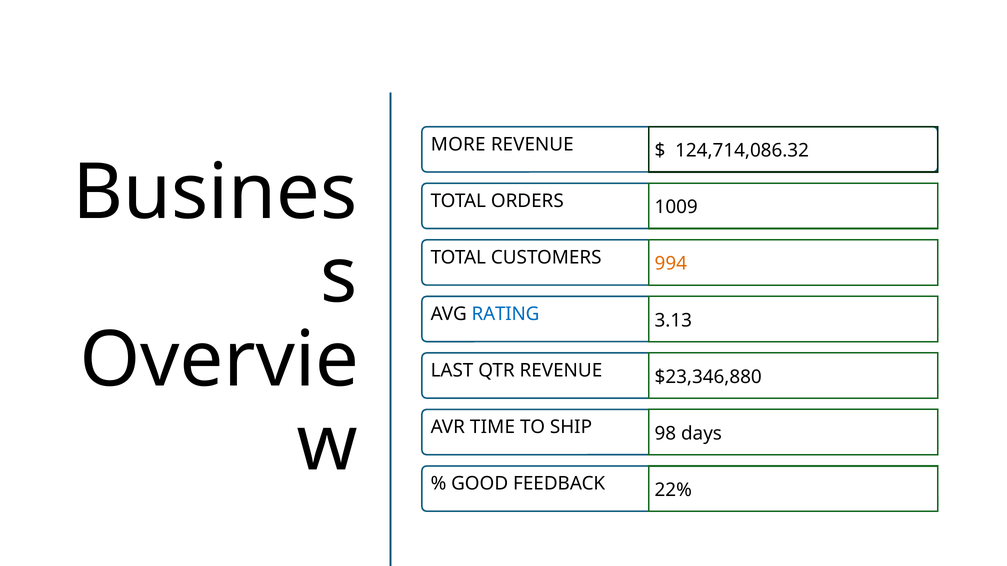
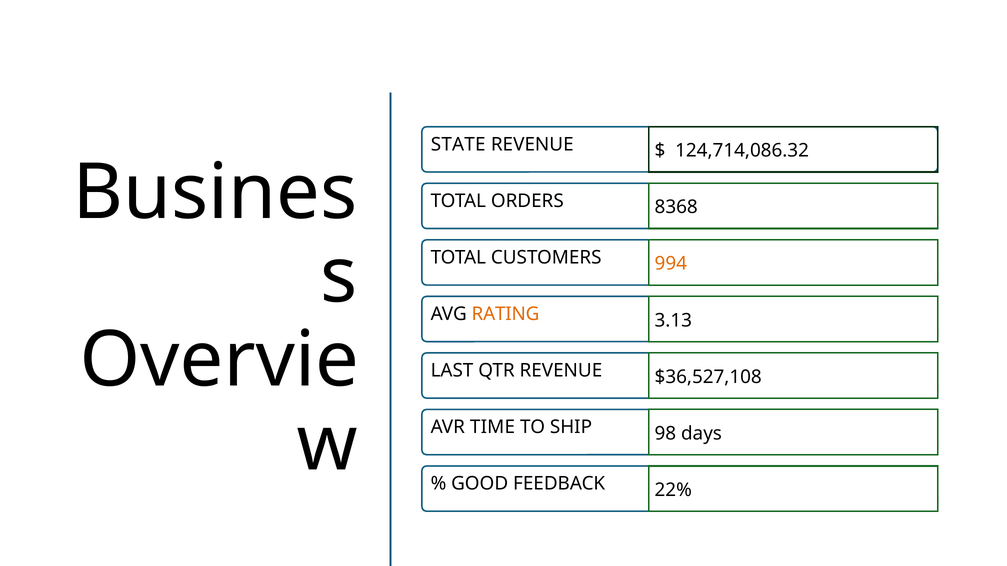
MORE: MORE -> STATE
1009: 1009 -> 8368
RATING colour: blue -> orange
$23,346,880: $23,346,880 -> $36,527,108
